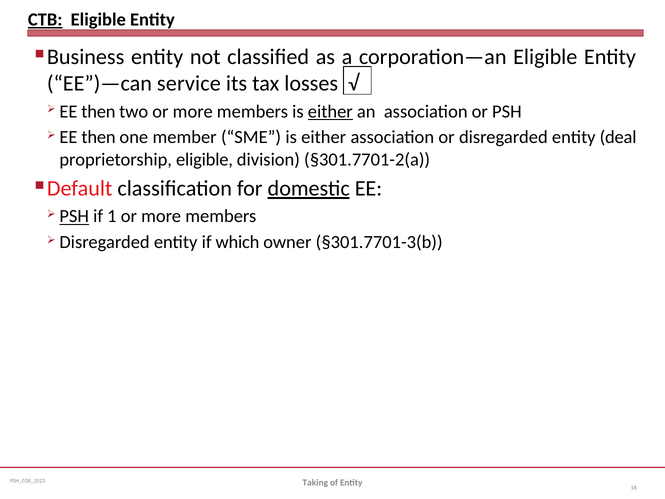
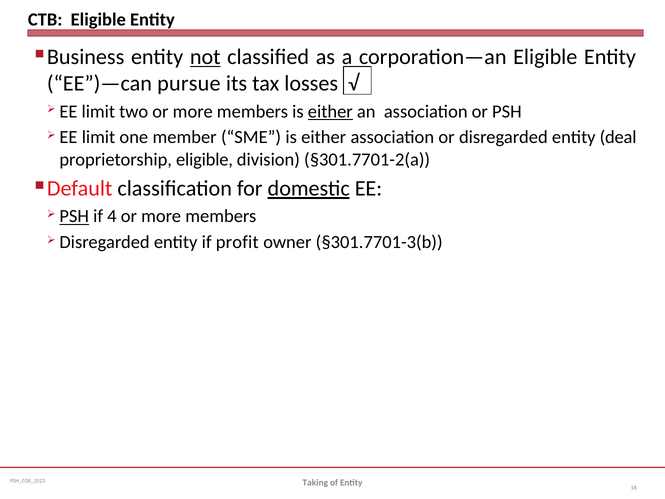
CTB underline: present -> none
not underline: none -> present
service: service -> pursue
then at (98, 111): then -> limit
then at (99, 137): then -> limit
1: 1 -> 4
which: which -> profit
